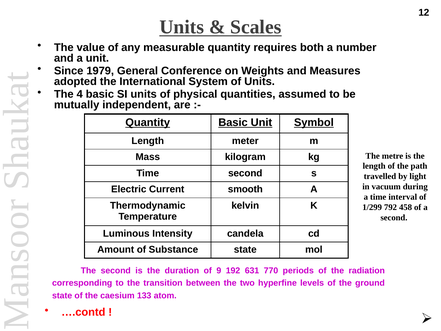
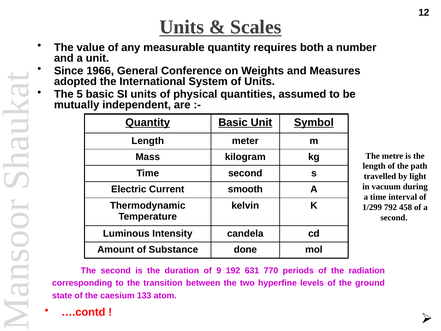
1979: 1979 -> 1966
4: 4 -> 5
Substance state: state -> done
